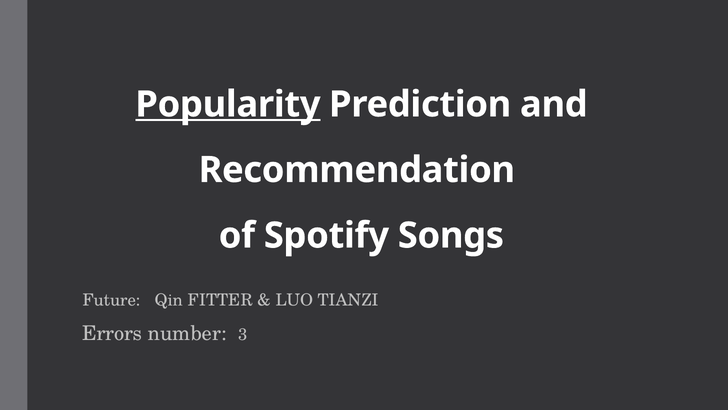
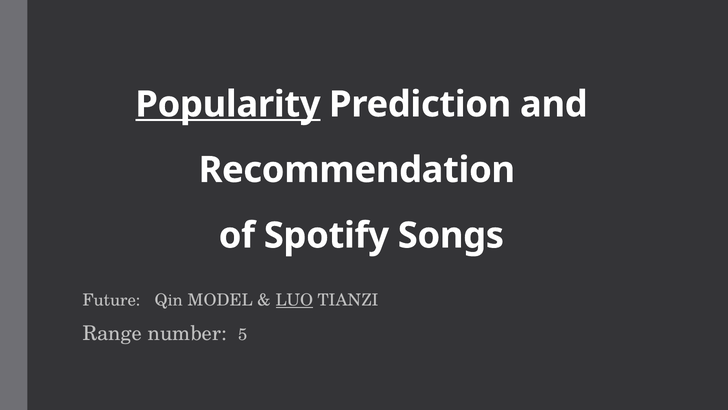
FITTER: FITTER -> MODEL
LUO underline: none -> present
Errors: Errors -> Range
3: 3 -> 5
